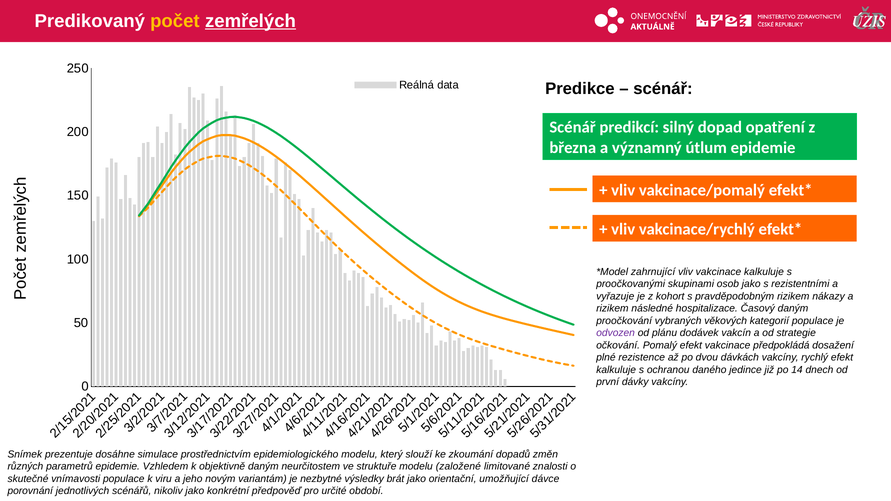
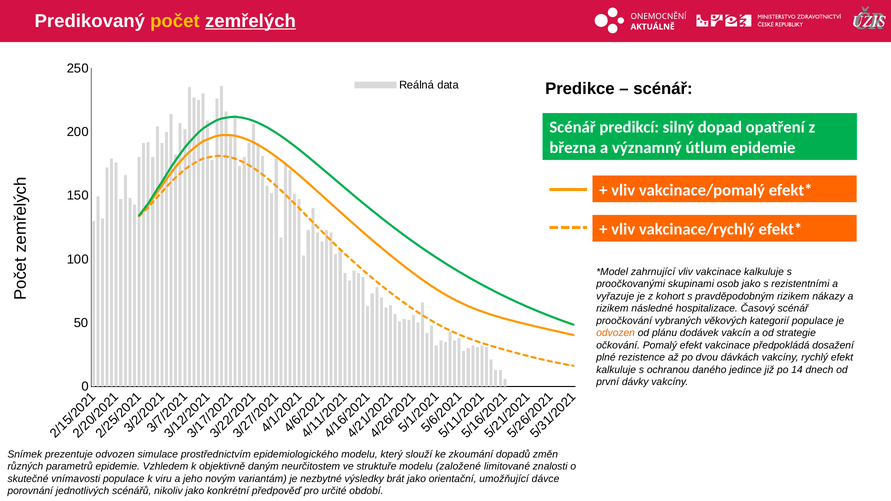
Časový daným: daným -> scénář
odvozen at (616, 333) colour: purple -> orange
prezentuje dosáhne: dosáhne -> odvozen
